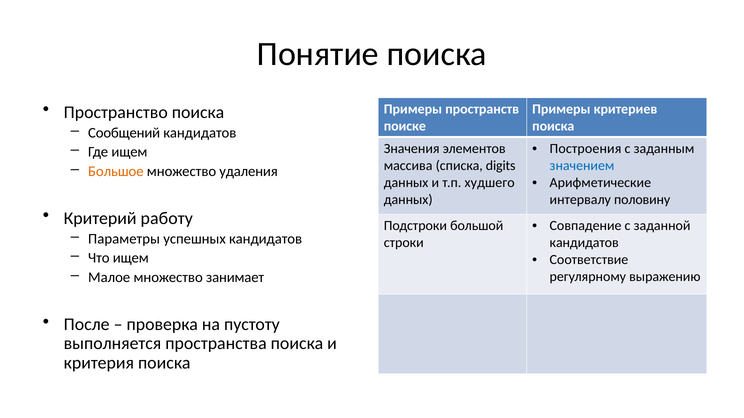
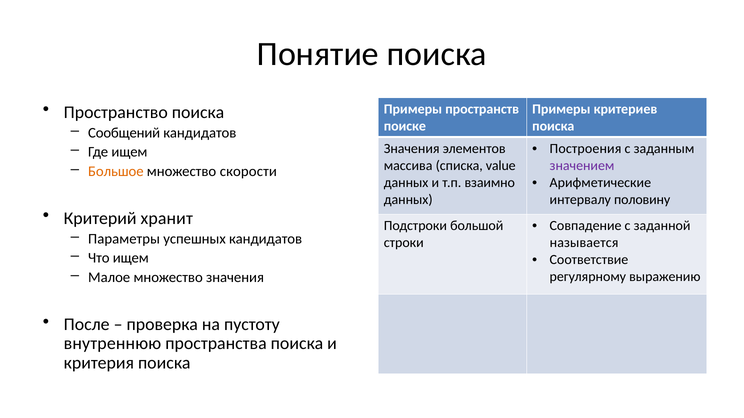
digits: digits -> value
значением colour: blue -> purple
удаления: удаления -> скорости
худшего: худшего -> взаимно
работу: работу -> хранит
кандидатов at (584, 243): кандидатов -> называется
множество занимает: занимает -> значения
выполняется: выполняется -> внутреннюю
